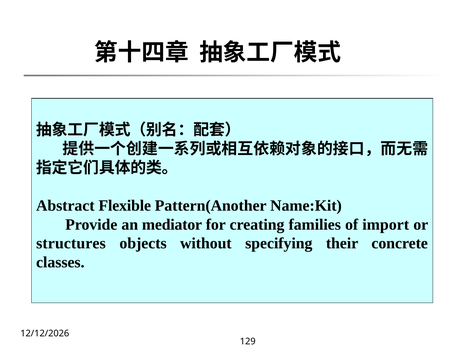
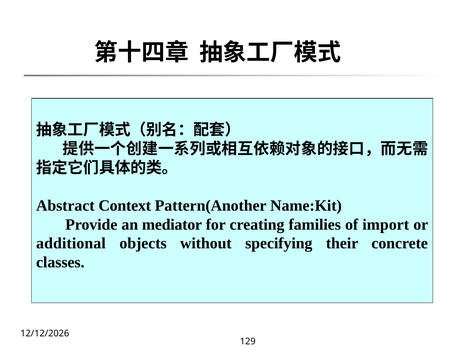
Flexible: Flexible -> Context
structures: structures -> additional
